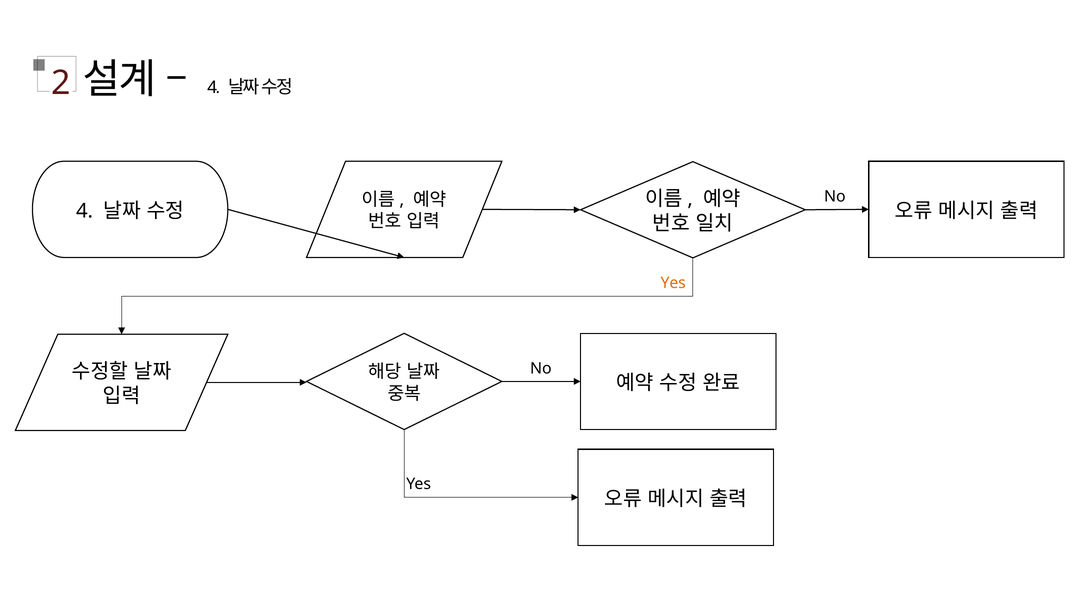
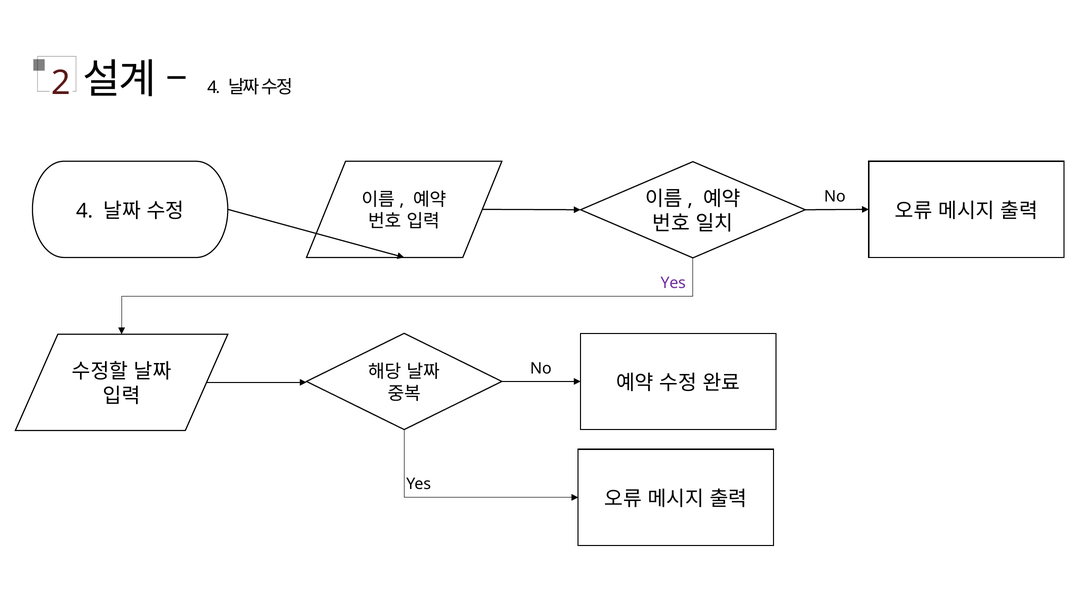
Yes at (673, 283) colour: orange -> purple
